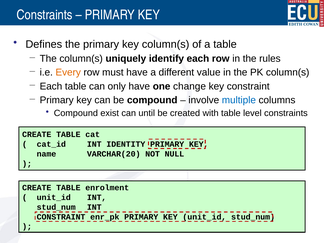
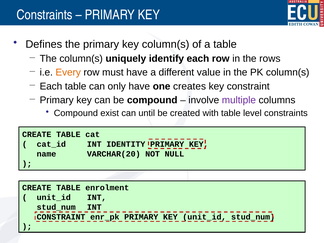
rules: rules -> rows
change: change -> creates
multiple colour: blue -> purple
